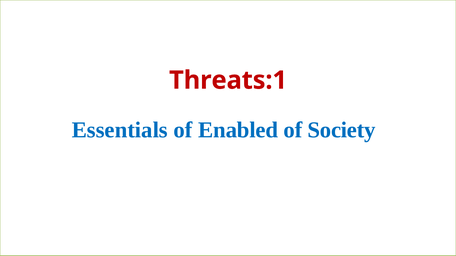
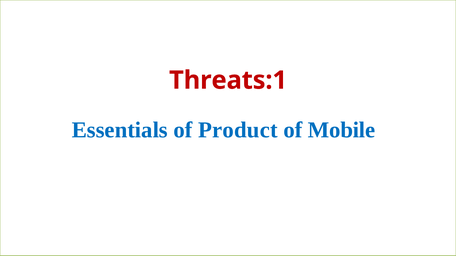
Enabled: Enabled -> Product
Society: Society -> Mobile
